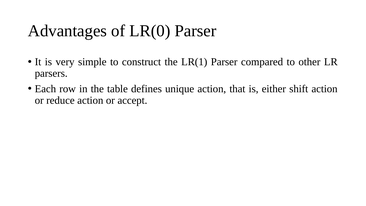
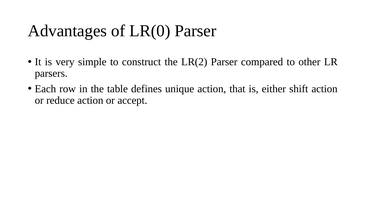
LR(1: LR(1 -> LR(2
